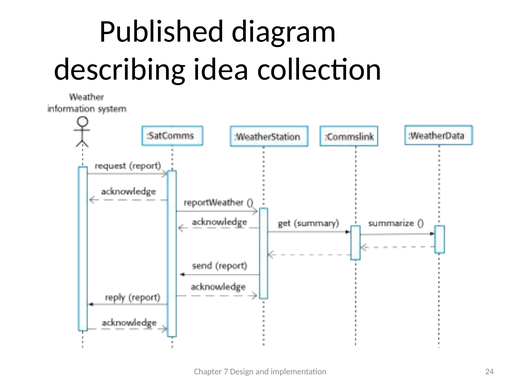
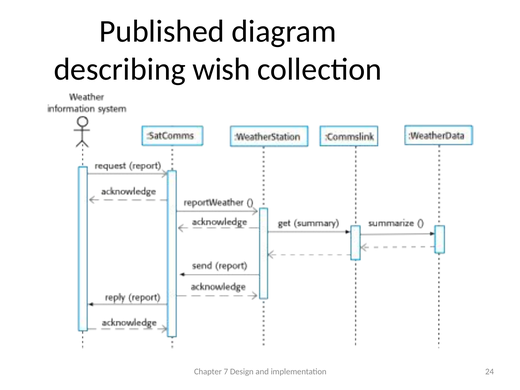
idea: idea -> wish
